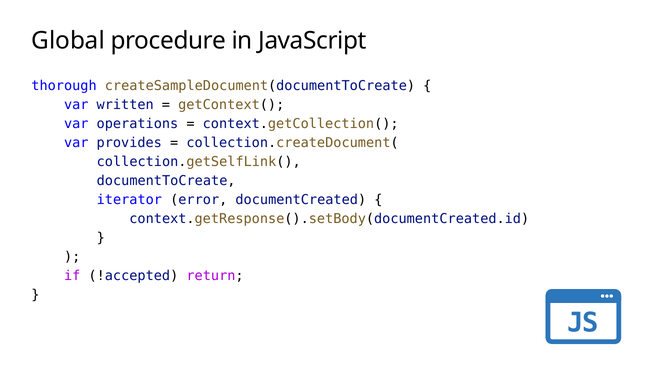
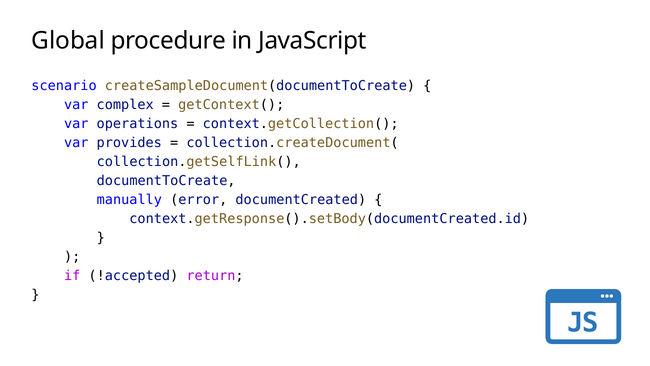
thorough: thorough -> scenario
written: written -> complex
iterator: iterator -> manually
